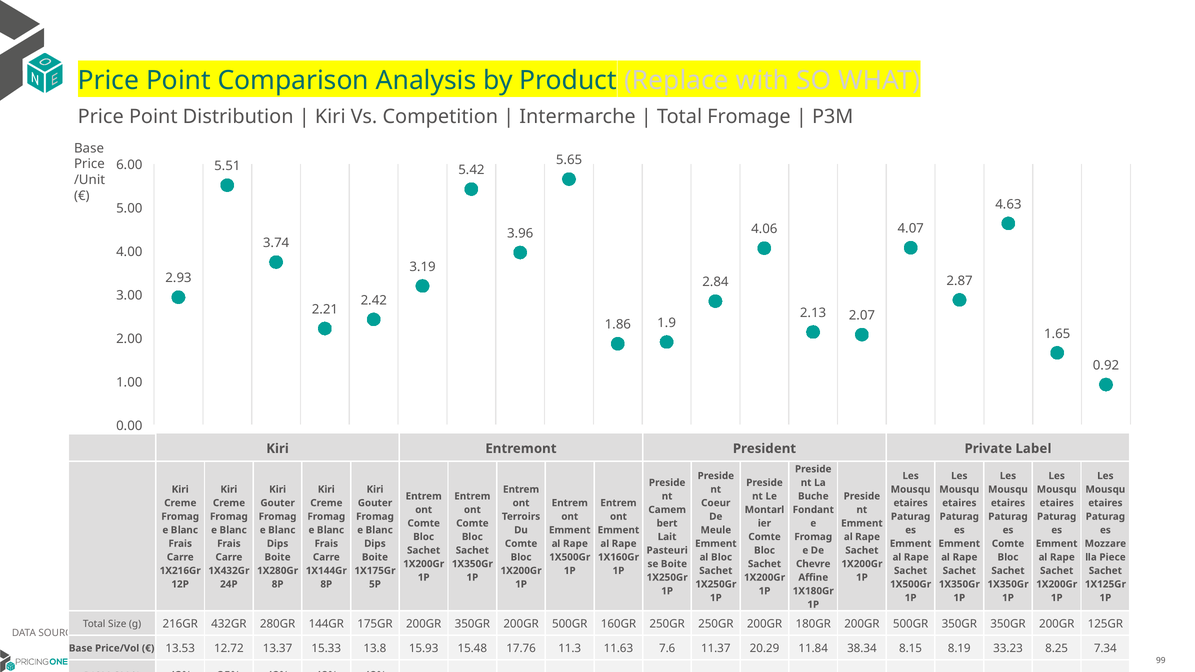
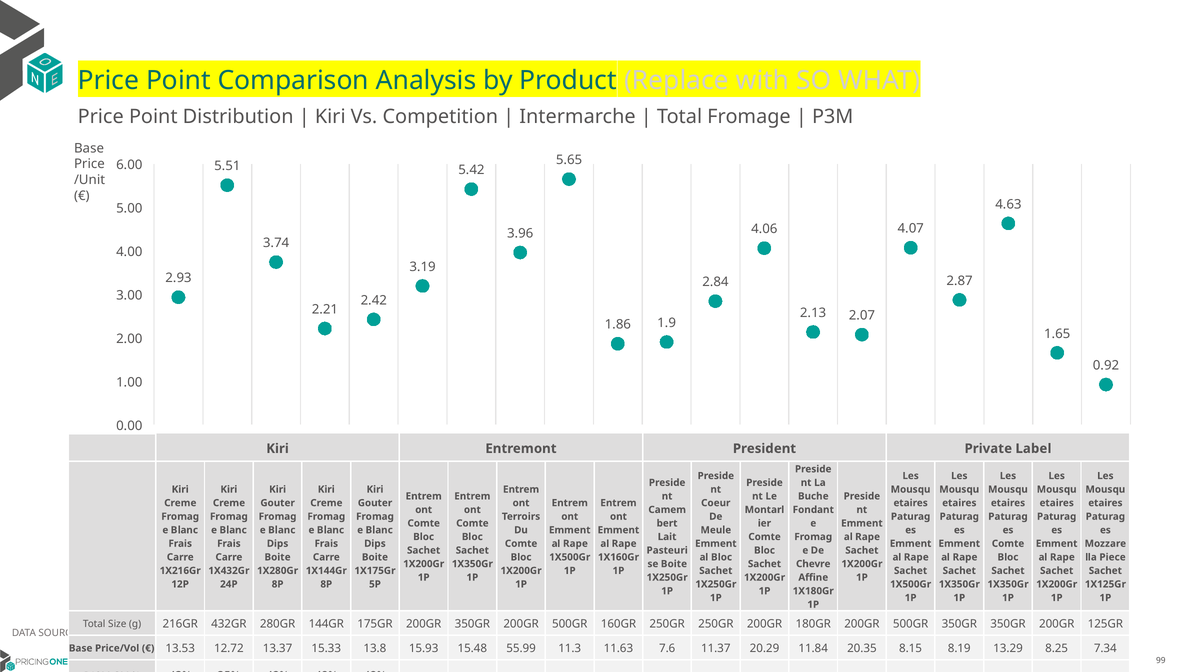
17.76: 17.76 -> 55.99
38.34: 38.34 -> 20.35
33.23: 33.23 -> 13.29
